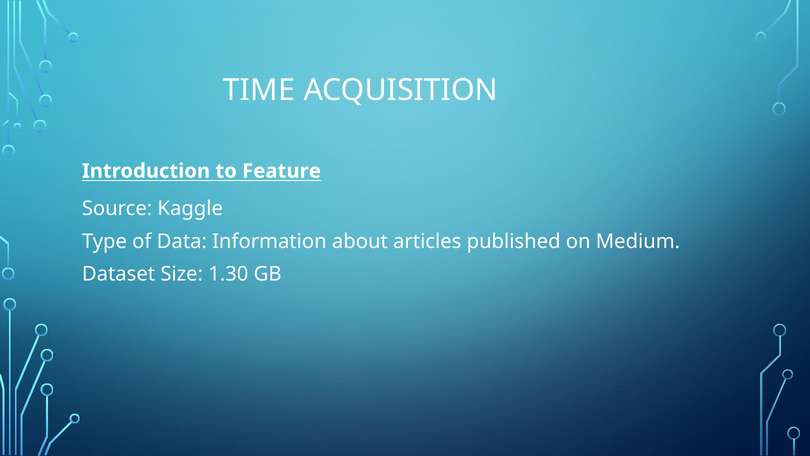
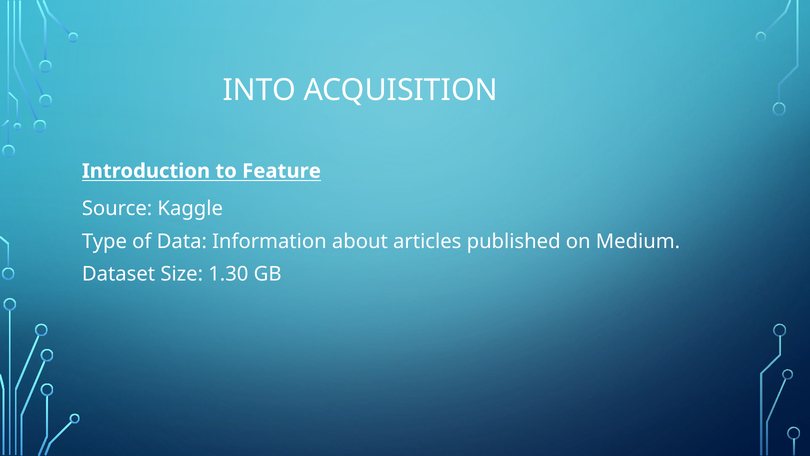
TIME: TIME -> INTO
